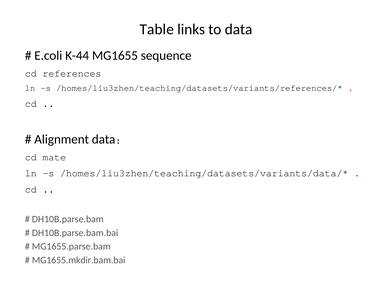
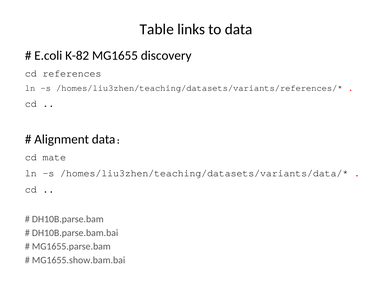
K-44: K-44 -> K-82
sequence: sequence -> discovery
MG1655.mkdir.bam.bai: MG1655.mkdir.bam.bai -> MG1655.show.bam.bai
